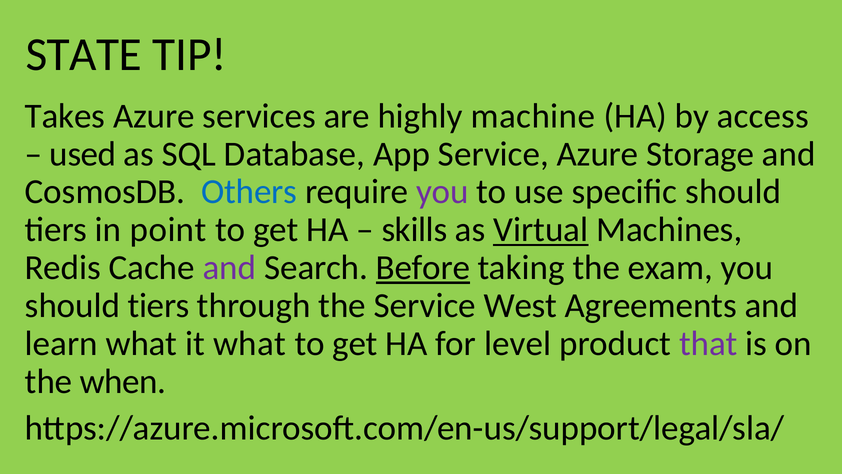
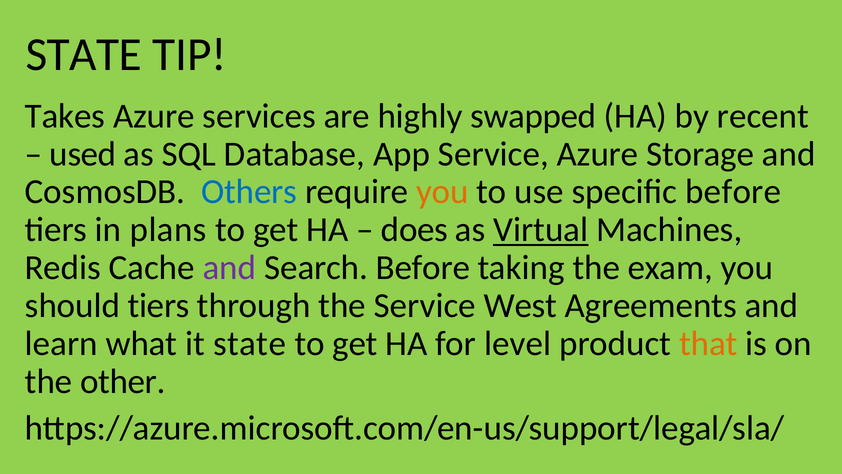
machine: machine -> swapped
access: access -> recent
you at (442, 192) colour: purple -> orange
specific should: should -> before
point: point -> plans
skills: skills -> does
Before at (423, 267) underline: present -> none
it what: what -> state
that colour: purple -> orange
when: when -> other
